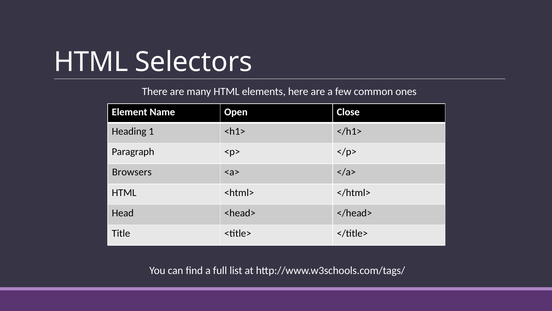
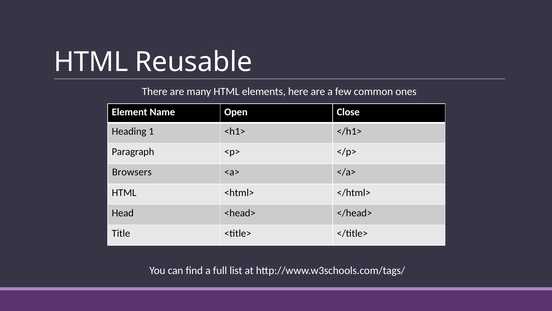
Selectors: Selectors -> Reusable
